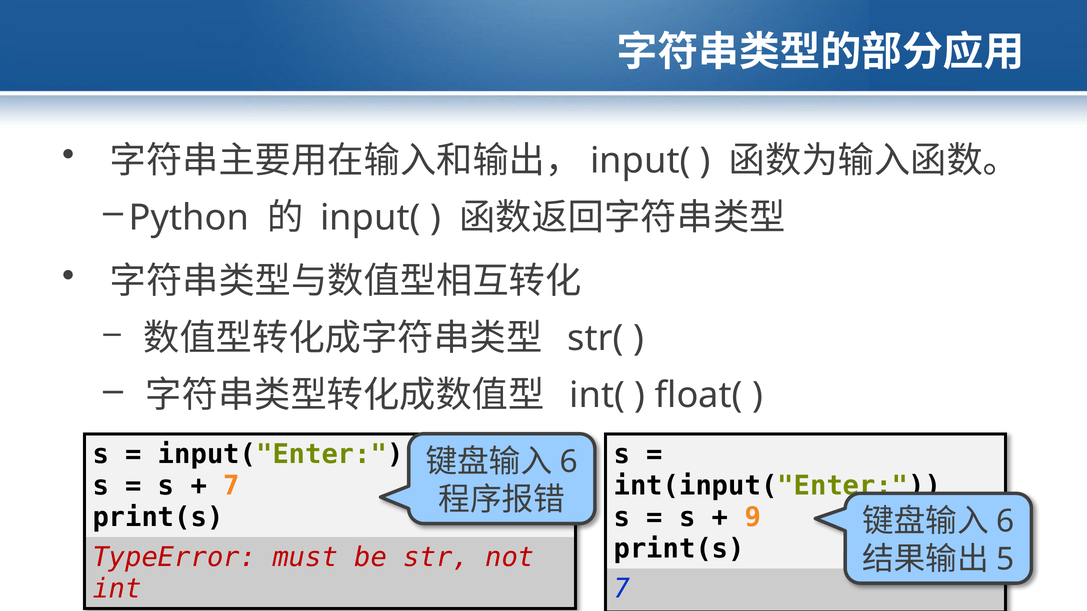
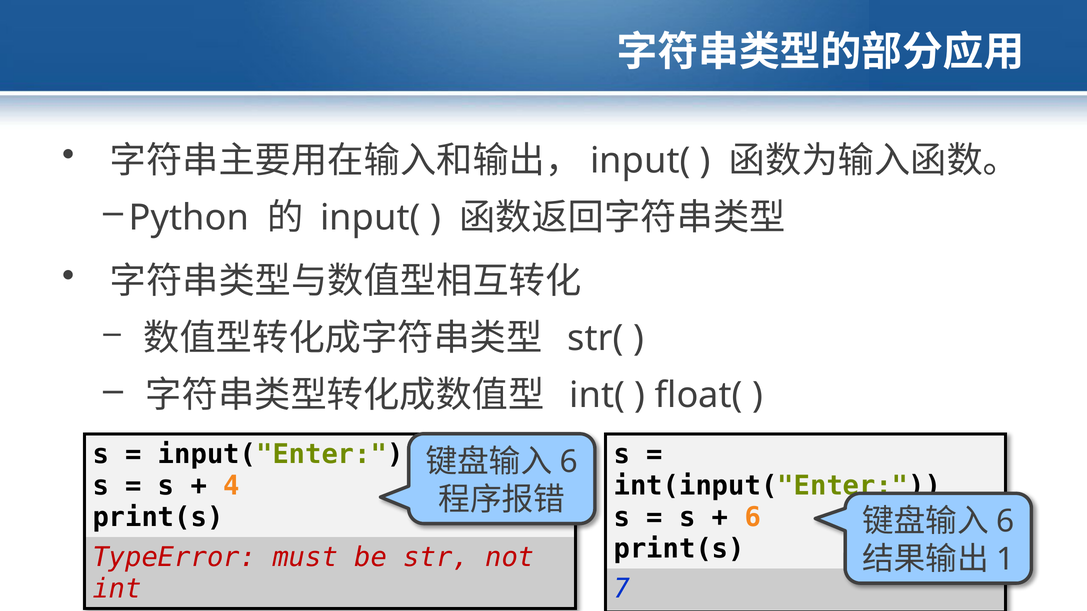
7 at (232, 486): 7 -> 4
9 at (753, 518): 9 -> 6
5: 5 -> 1
